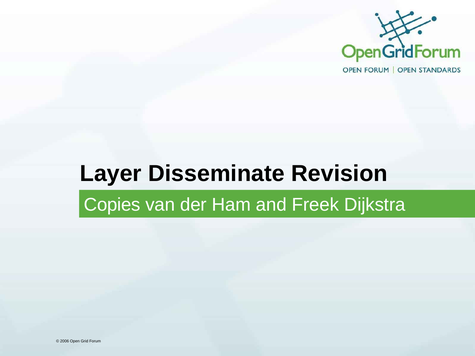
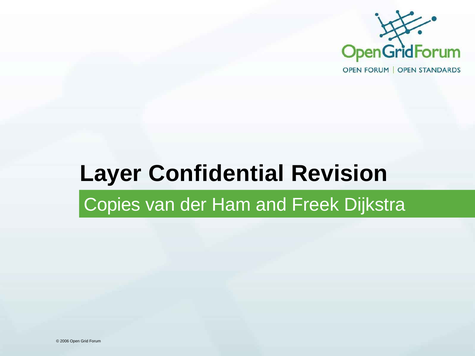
Disseminate: Disseminate -> Confidential
